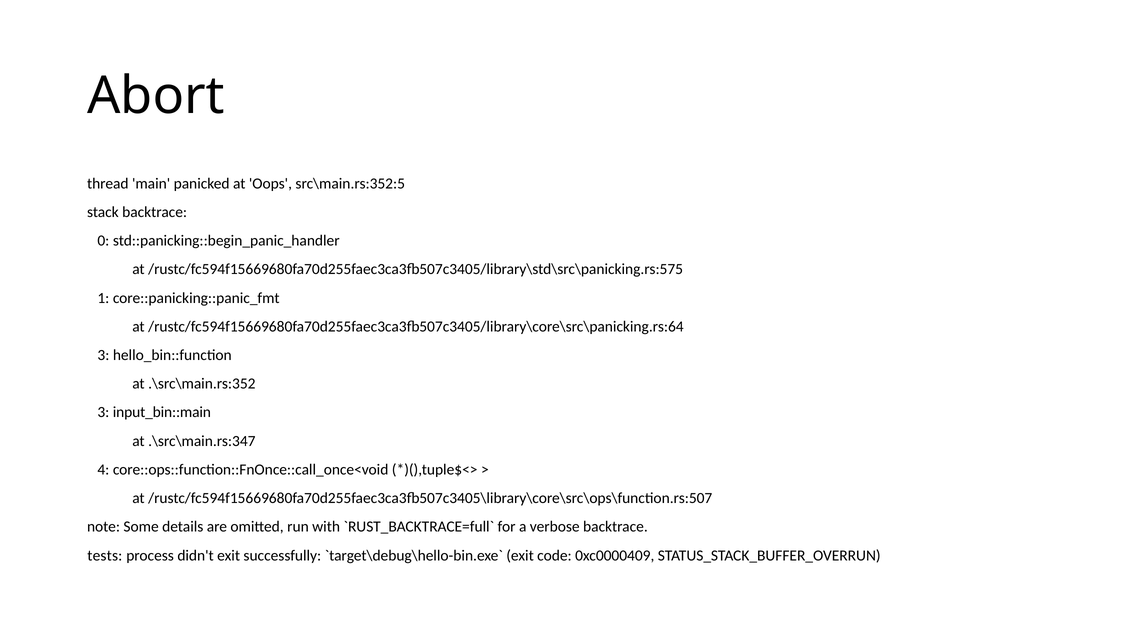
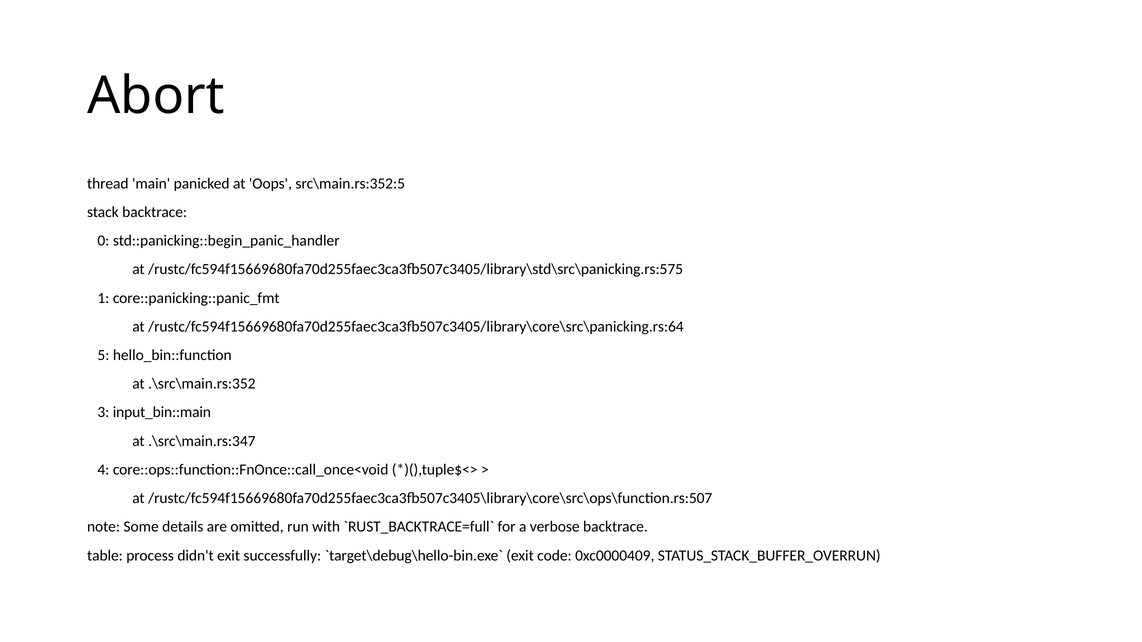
3 at (103, 355): 3 -> 5
tests: tests -> table
